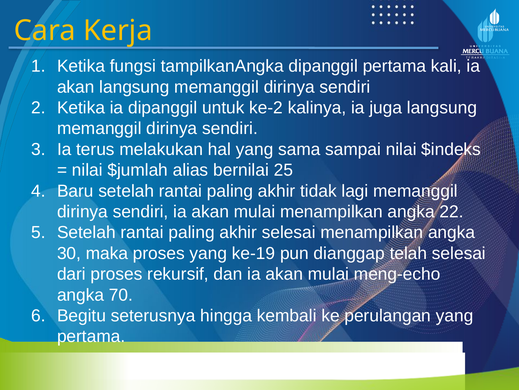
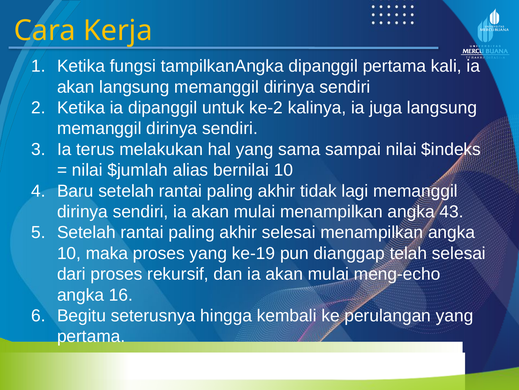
bernilai 25: 25 -> 10
22: 22 -> 43
30 at (69, 253): 30 -> 10
70: 70 -> 16
